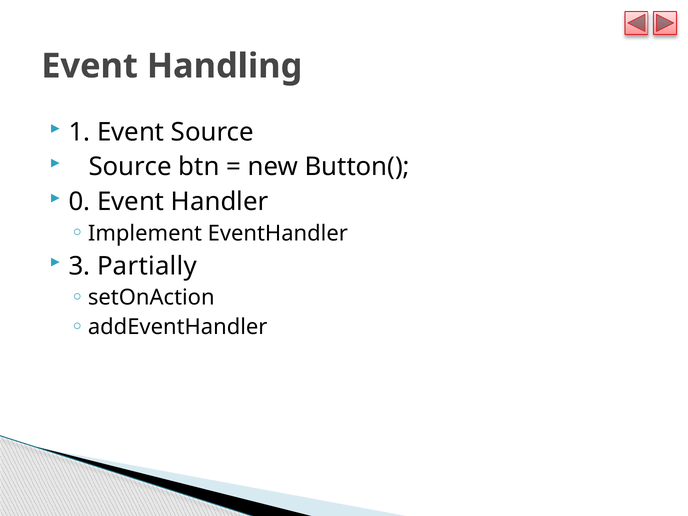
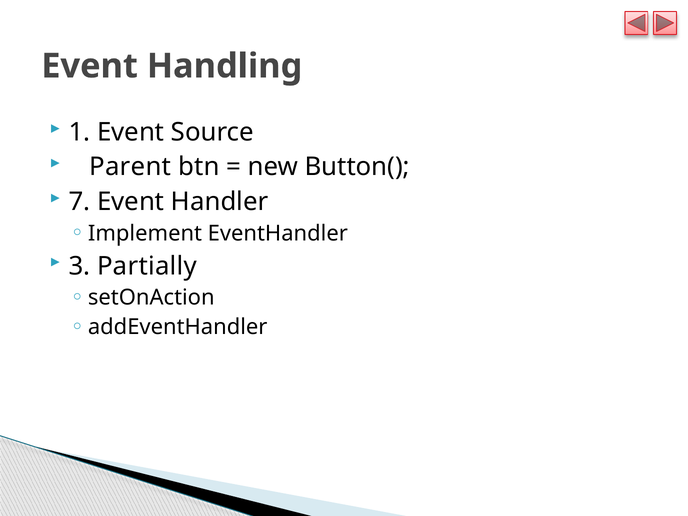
Source at (130, 167): Source -> Parent
0: 0 -> 7
